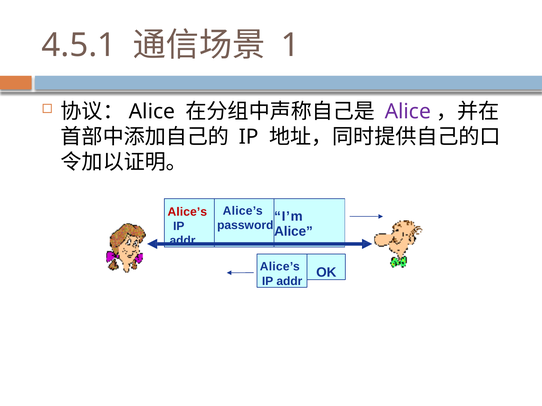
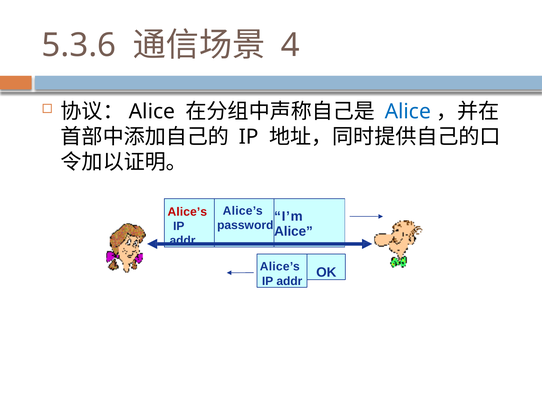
4.5.1: 4.5.1 -> 5.3.6
1: 1 -> 4
Alice at (408, 112) colour: purple -> blue
